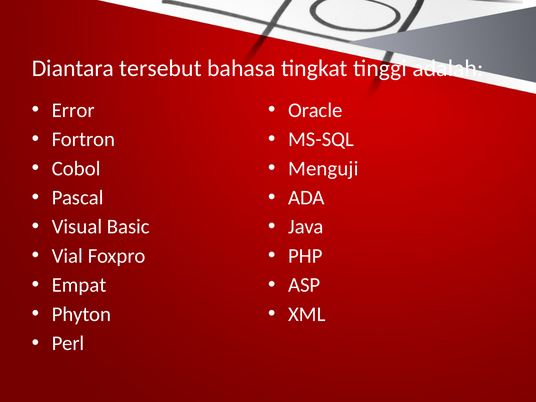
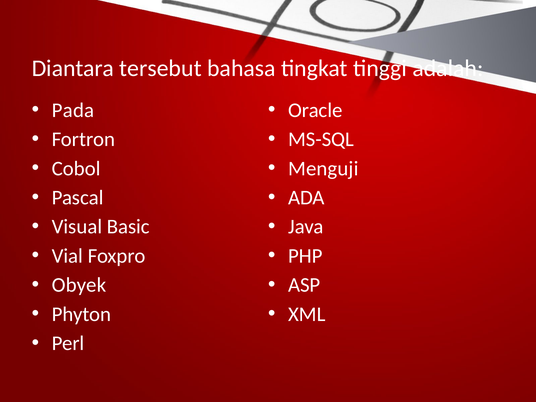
Error: Error -> Pada
Empat: Empat -> Obyek
